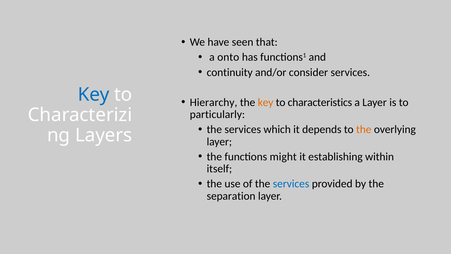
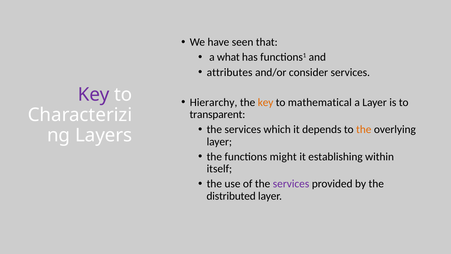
onto: onto -> what
continuity: continuity -> attributes
Key at (94, 94) colour: blue -> purple
characteristics: characteristics -> mathematical
particularly: particularly -> transparent
services at (291, 184) colour: blue -> purple
separation: separation -> distributed
